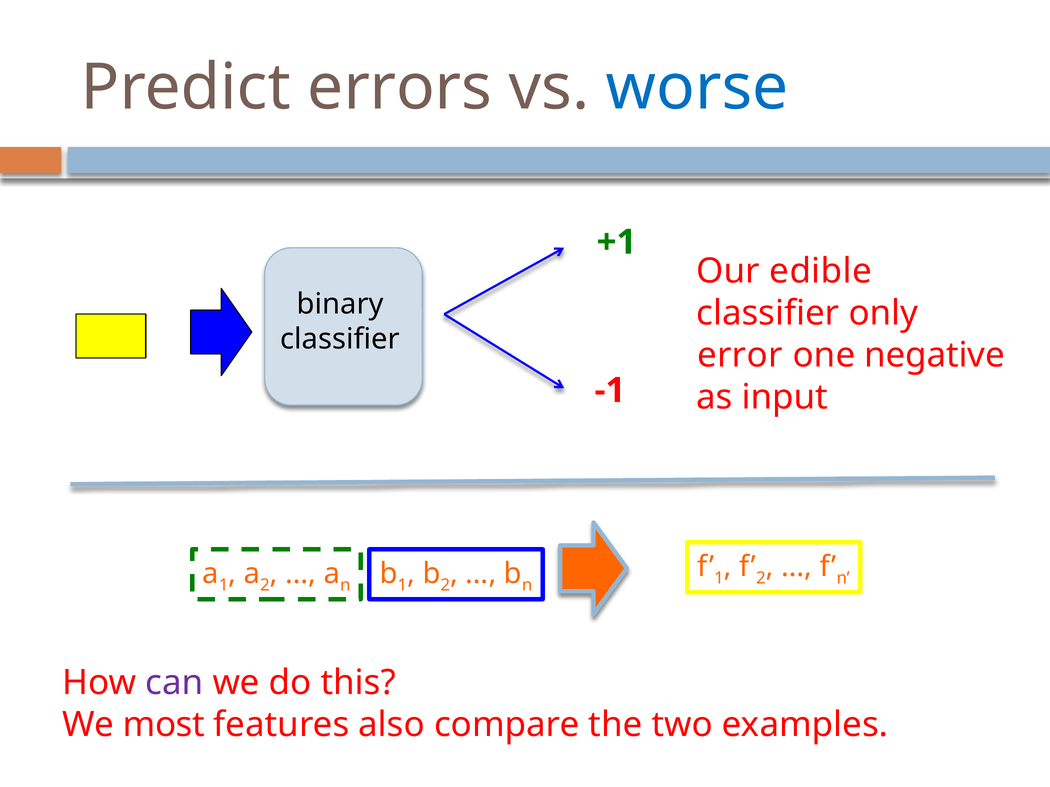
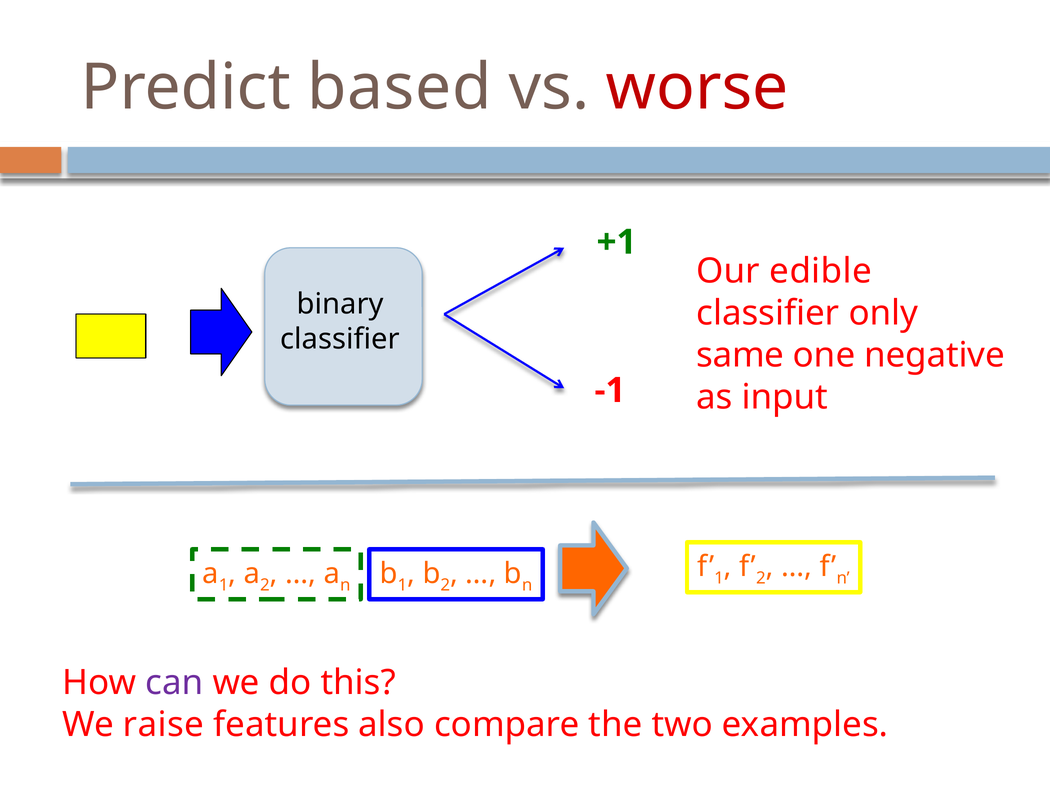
errors: errors -> based
worse colour: blue -> red
error: error -> same
most: most -> raise
